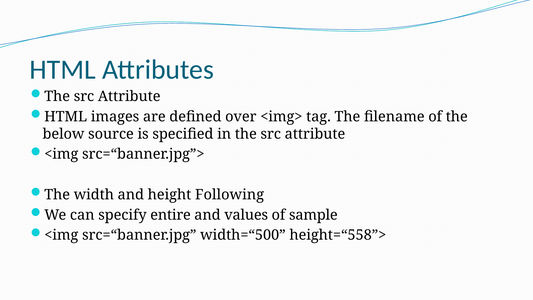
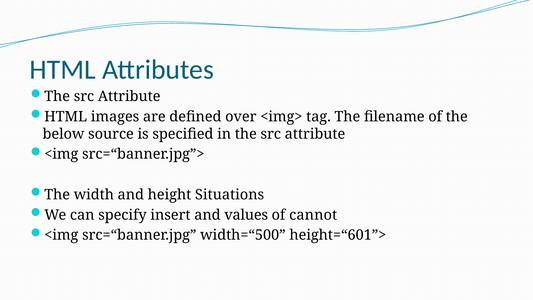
Following: Following -> Situations
entire: entire -> insert
sample: sample -> cannot
height=“558”>: height=“558”> -> height=“601”>
